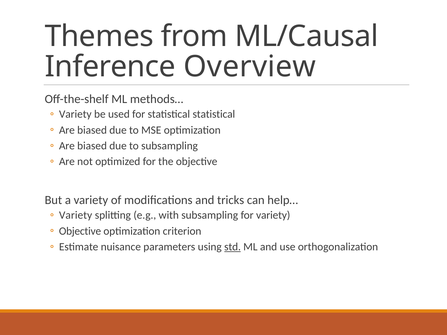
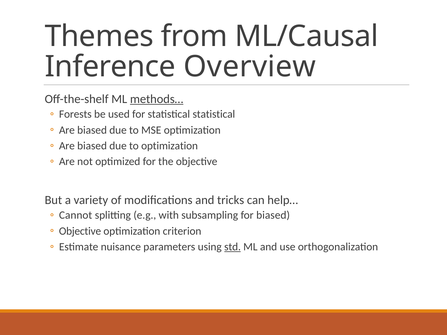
methods… underline: none -> present
Variety at (75, 114): Variety -> Forests
to subsampling: subsampling -> optimization
Variety at (76, 215): Variety -> Cannot
for variety: variety -> biased
